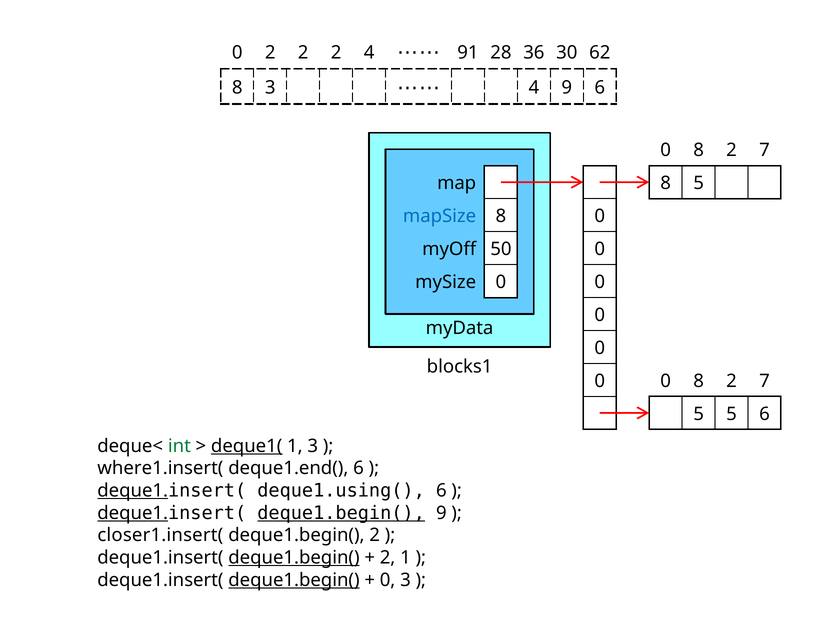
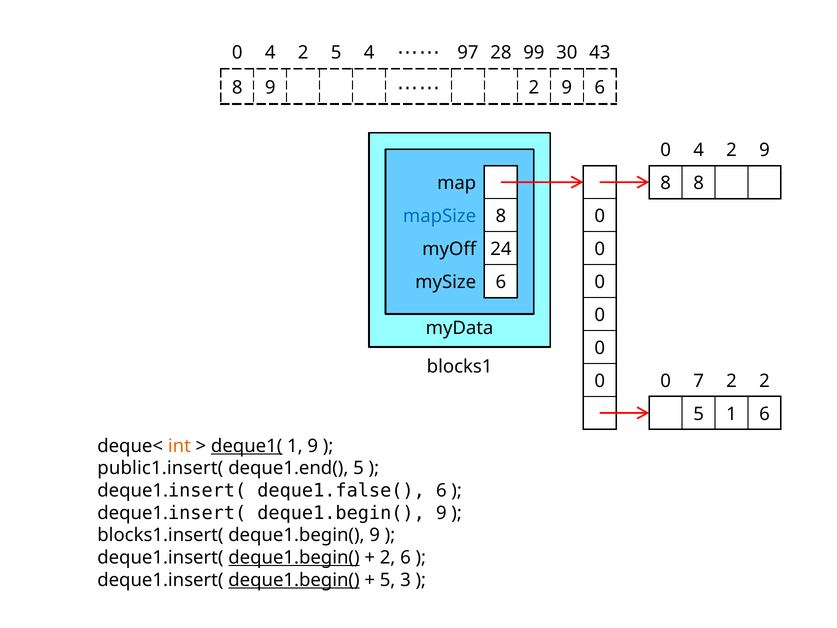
2 at (270, 52): 2 -> 4
2 at (336, 52): 2 -> 5
91: 91 -> 97
36: 36 -> 99
62: 62 -> 43
8 3: 3 -> 9
4 at (534, 87): 4 -> 2
8 at (699, 150): 8 -> 4
7 at (765, 150): 7 -> 9
8 5: 5 -> 8
50: 50 -> 24
mySize 0: 0 -> 6
8 at (699, 381): 8 -> 7
7 at (765, 381): 7 -> 2
5 5: 5 -> 1
int colour: green -> orange
1 3: 3 -> 9
where1.insert(: where1.insert( -> public1.insert(
deque1.end( 6: 6 -> 5
deque1 at (133, 490) underline: present -> none
deque1.using(: deque1.using( -> deque1.false(
deque1 at (133, 513) underline: present -> none
deque1.begin( at (341, 513) underline: present -> none
closer1.insert(: closer1.insert( -> blocks1.insert(
2 at (375, 535): 2 -> 9
2 1: 1 -> 6
0 at (388, 580): 0 -> 5
